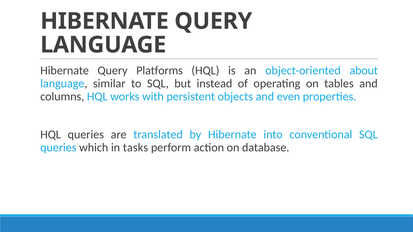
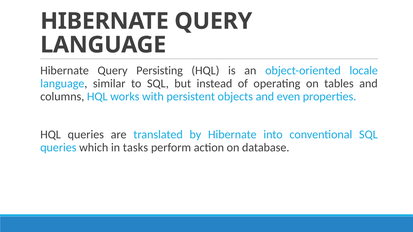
Platforms: Platforms -> Persisting
about: about -> locale
